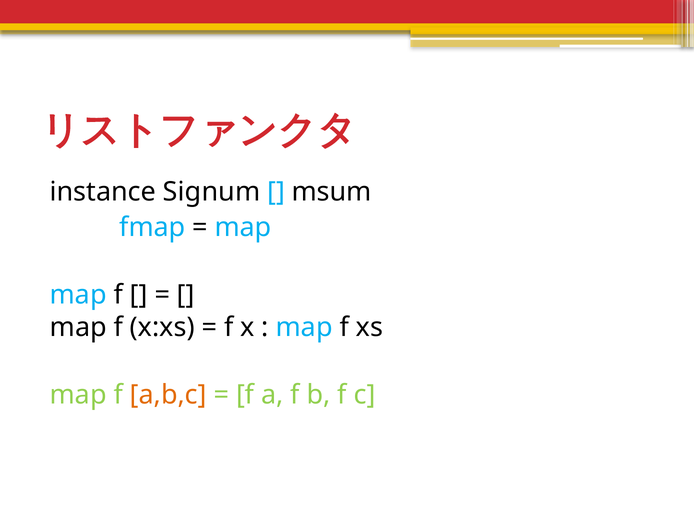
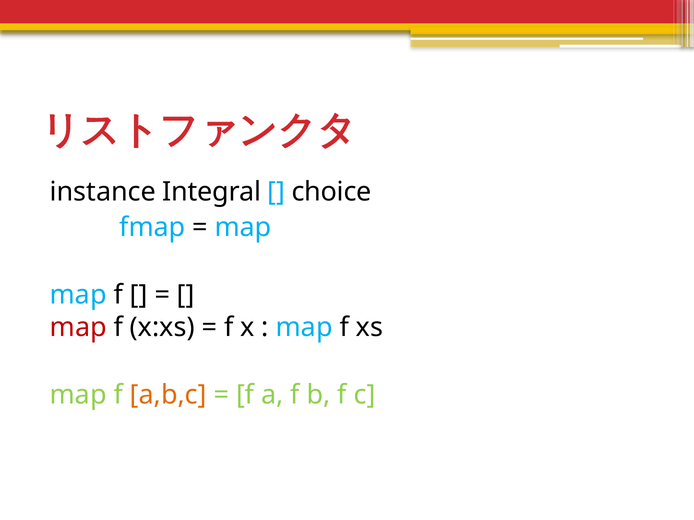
Signum: Signum -> Integral
msum: msum -> choice
map at (78, 328) colour: black -> red
